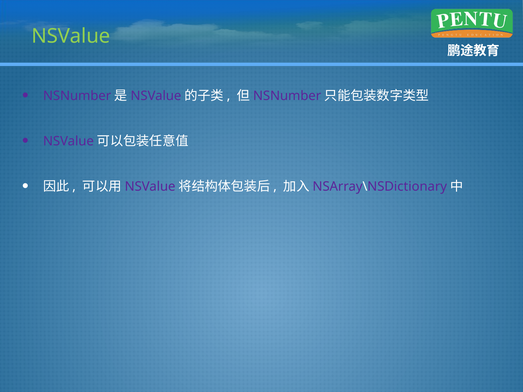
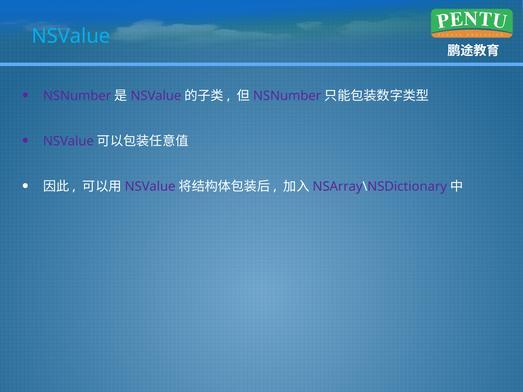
NSValue colour: light green -> light blue
